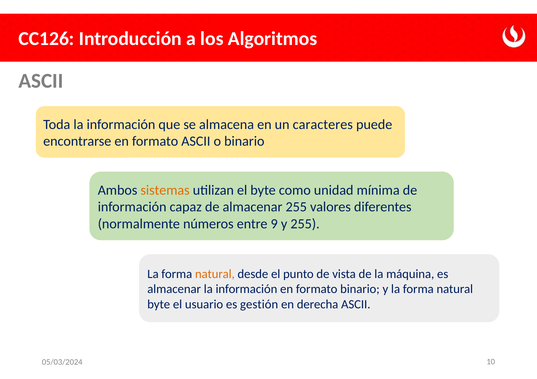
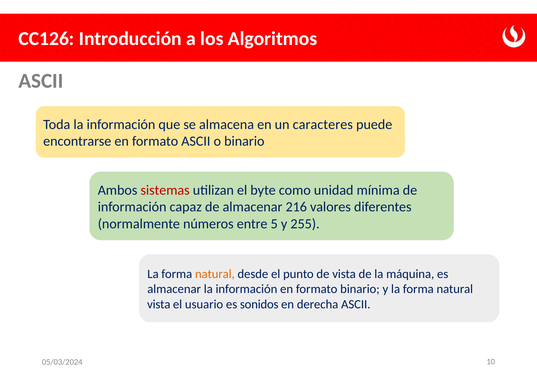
sistemas colour: orange -> red
almacenar 255: 255 -> 216
9: 9 -> 5
byte at (159, 304): byte -> vista
gestión: gestión -> sonidos
